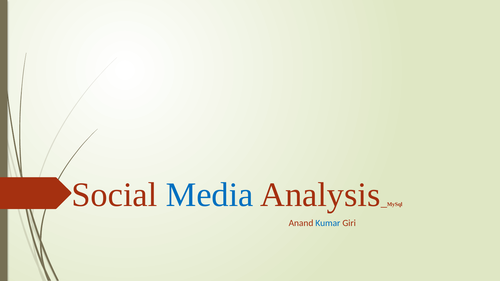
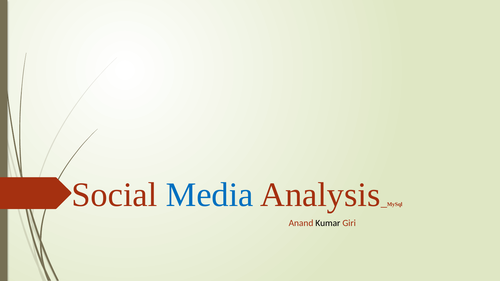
Kumar colour: blue -> black
